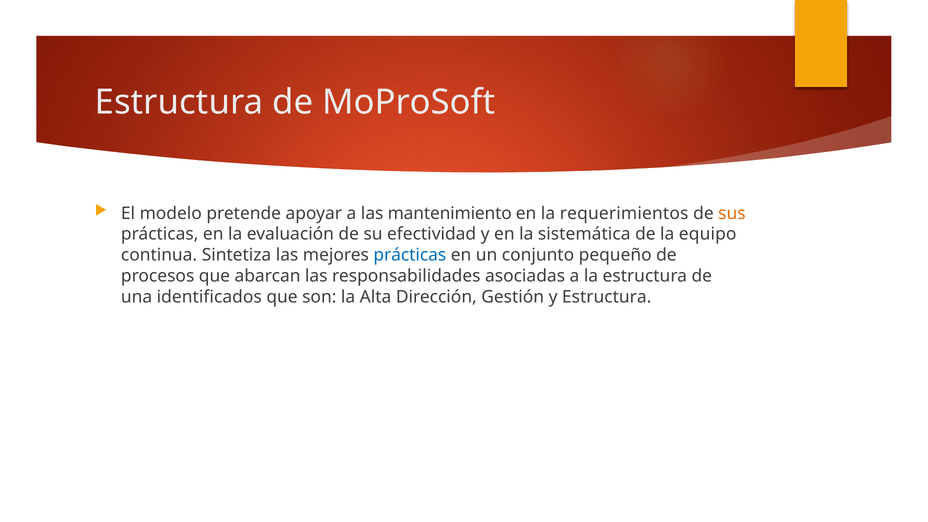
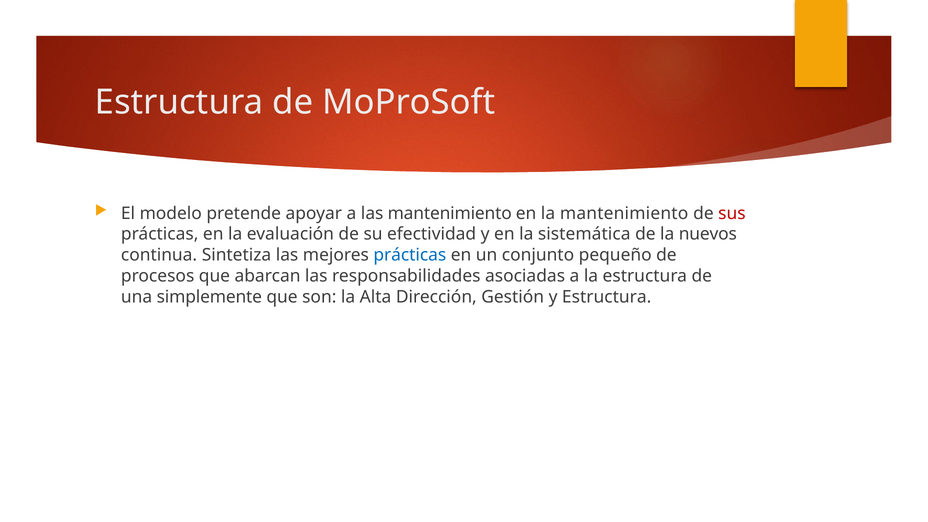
la requerimientos: requerimientos -> mantenimiento
sus colour: orange -> red
equipo: equipo -> nuevos
identificados: identificados -> simplemente
